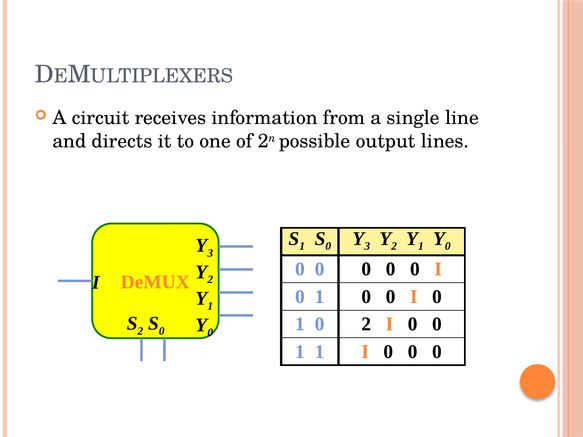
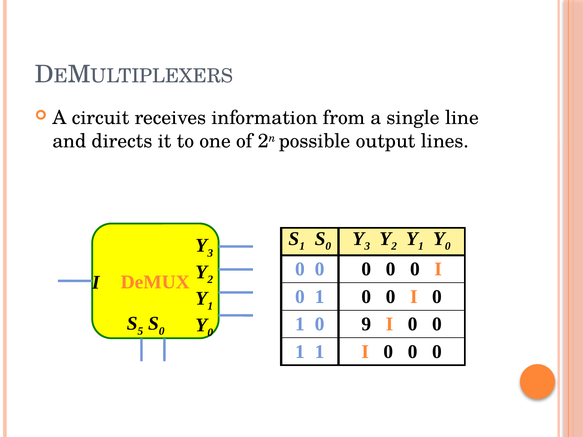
2 at (140, 331): 2 -> 5
0 2: 2 -> 9
